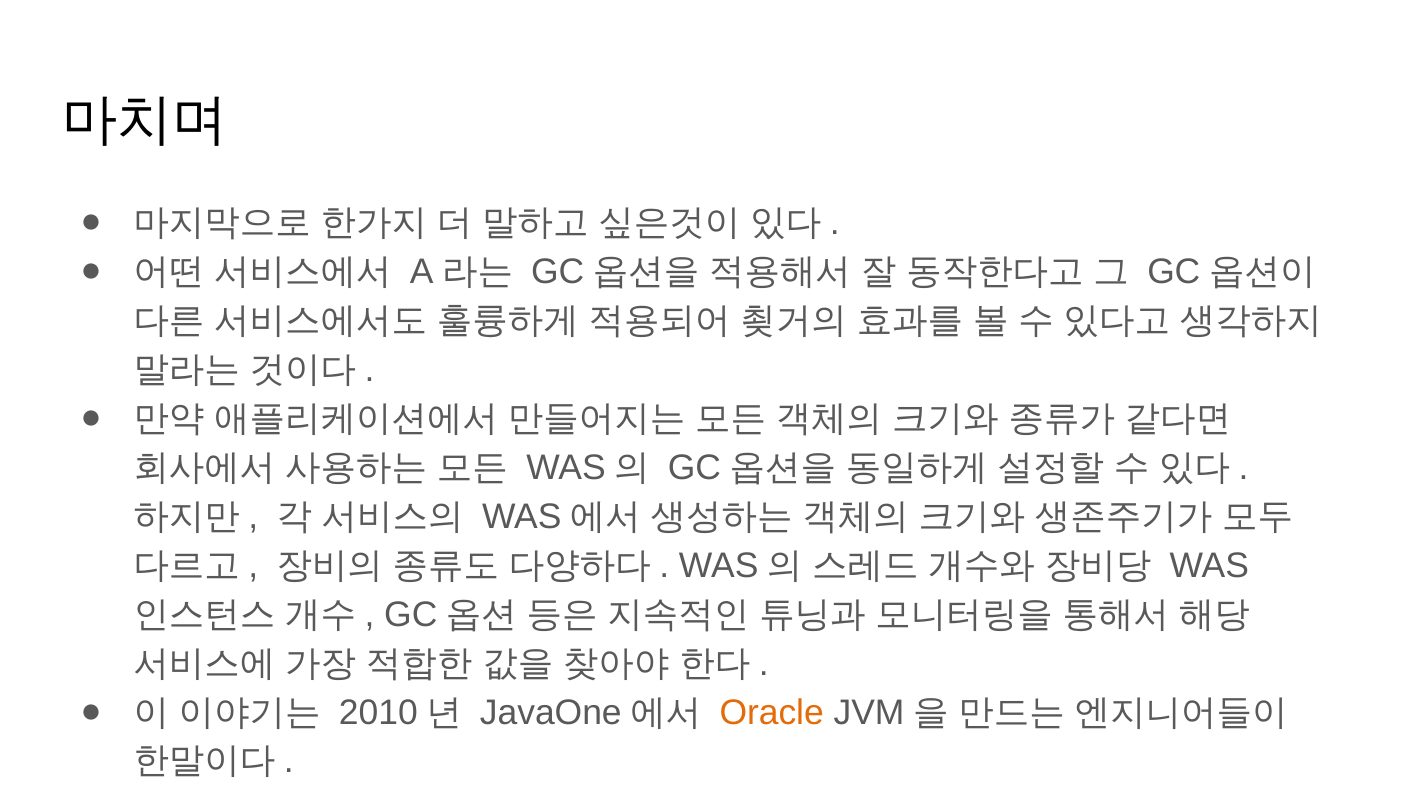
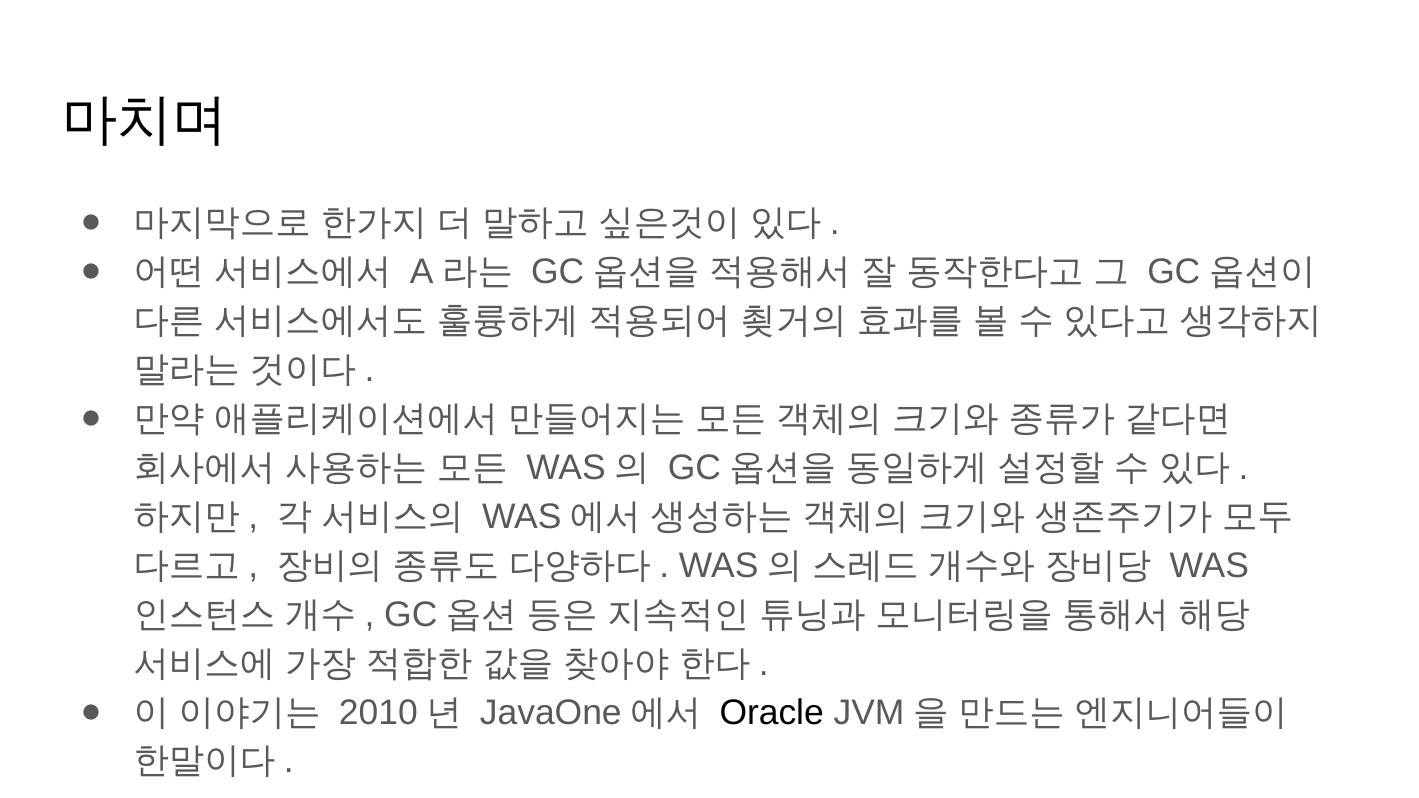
Oracle colour: orange -> black
